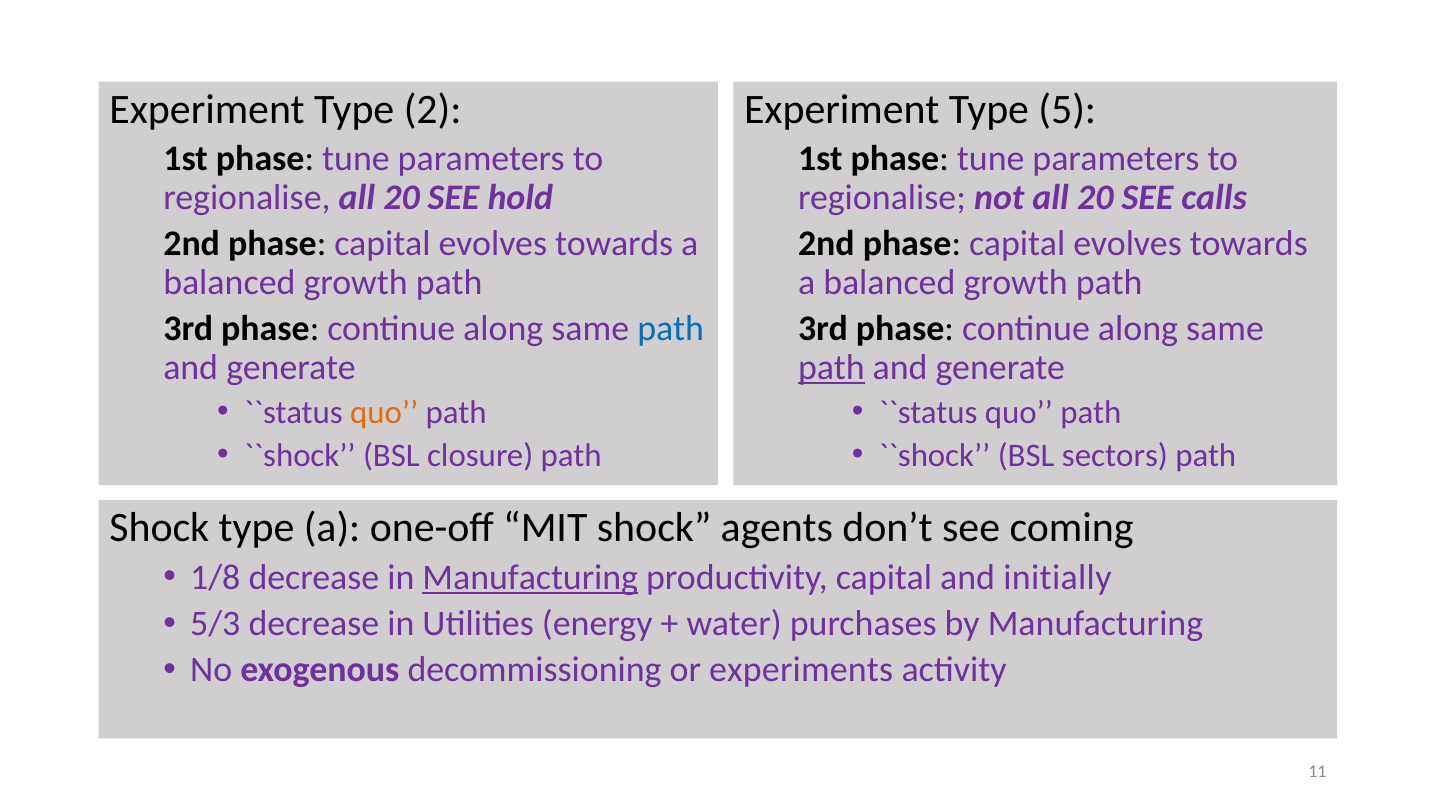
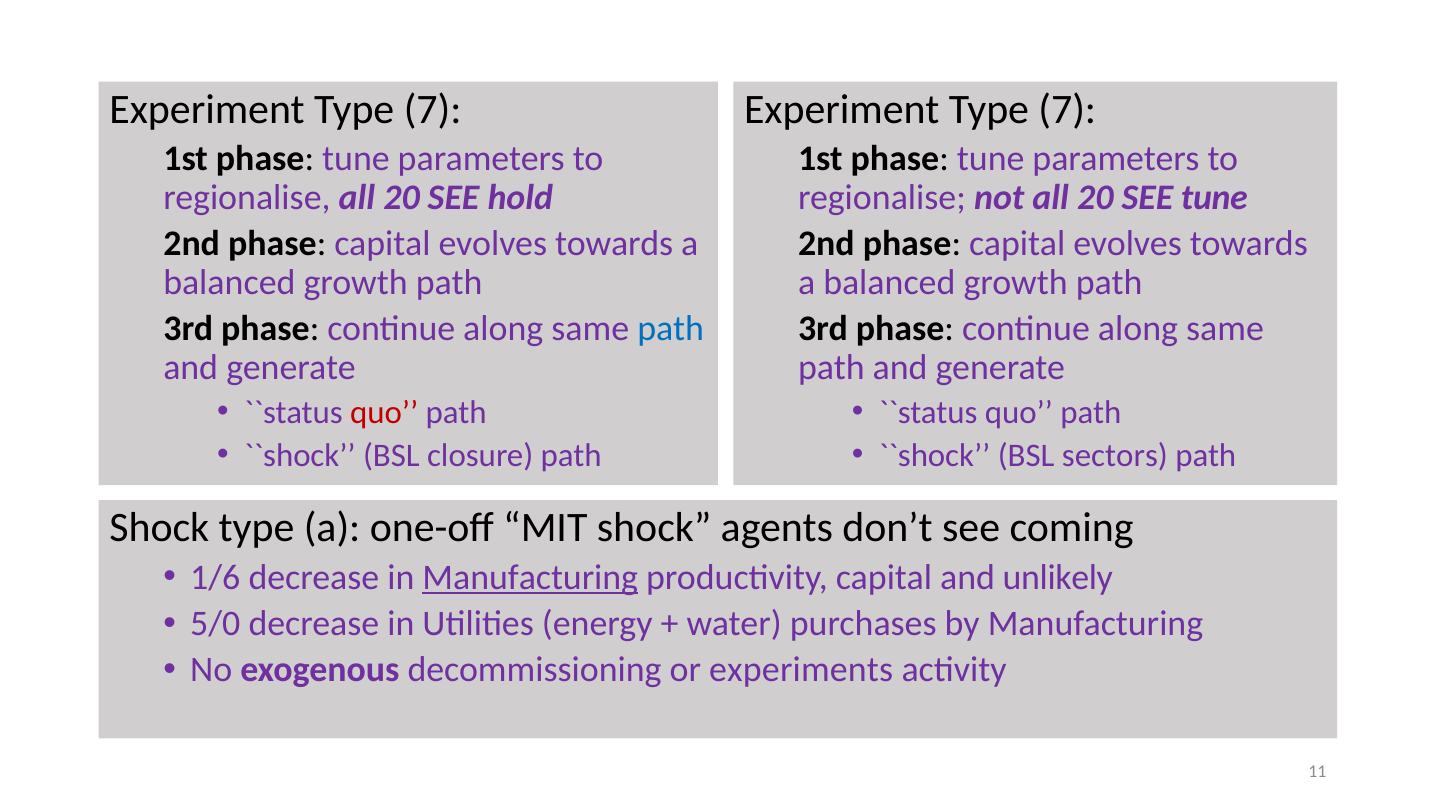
2 at (433, 109): 2 -> 7
5 at (1067, 109): 5 -> 7
SEE calls: calls -> tune
path at (831, 368) underline: present -> none
quo at (384, 412) colour: orange -> red
1/8: 1/8 -> 1/6
initially: initially -> unlikely
5/3: 5/3 -> 5/0
